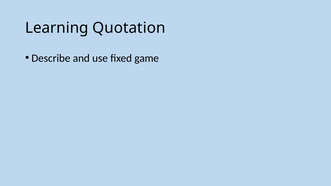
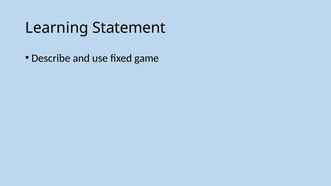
Quotation: Quotation -> Statement
